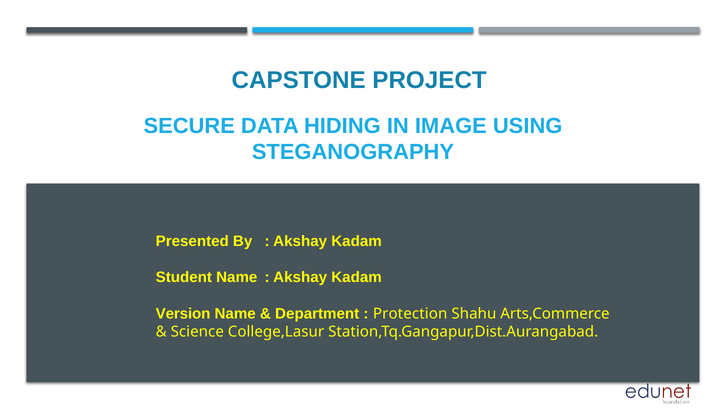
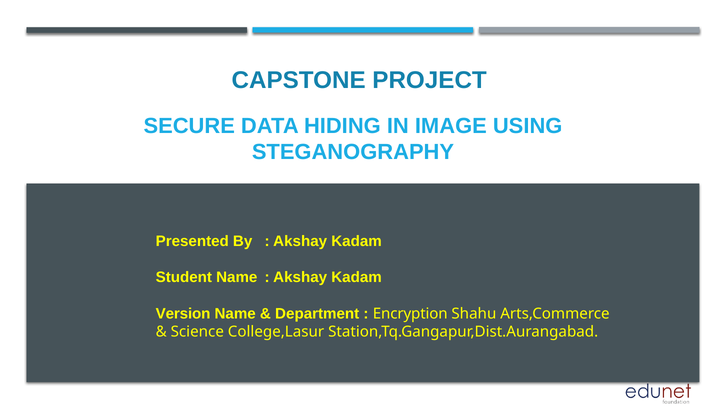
Protection: Protection -> Encryption
